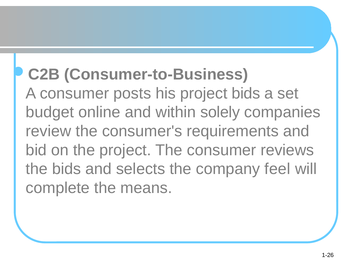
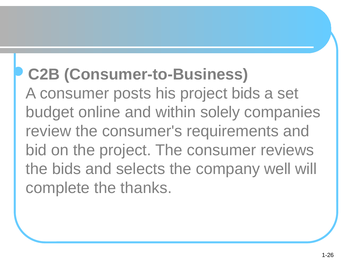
feel: feel -> well
means: means -> thanks
